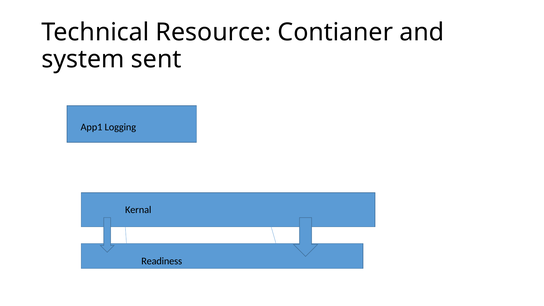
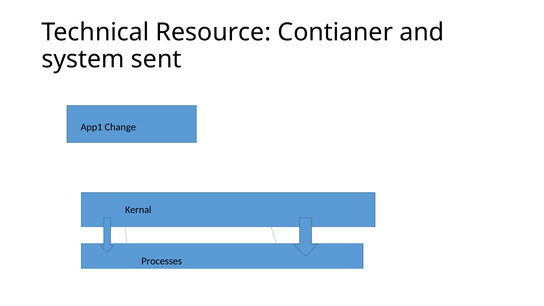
Logging: Logging -> Change
Readiness: Readiness -> Processes
